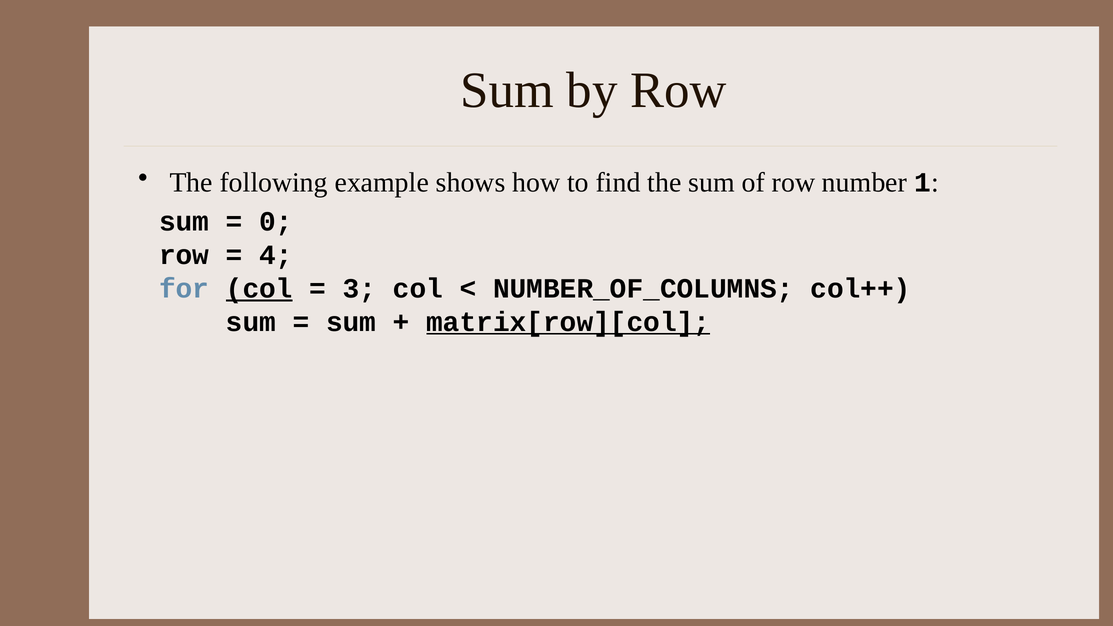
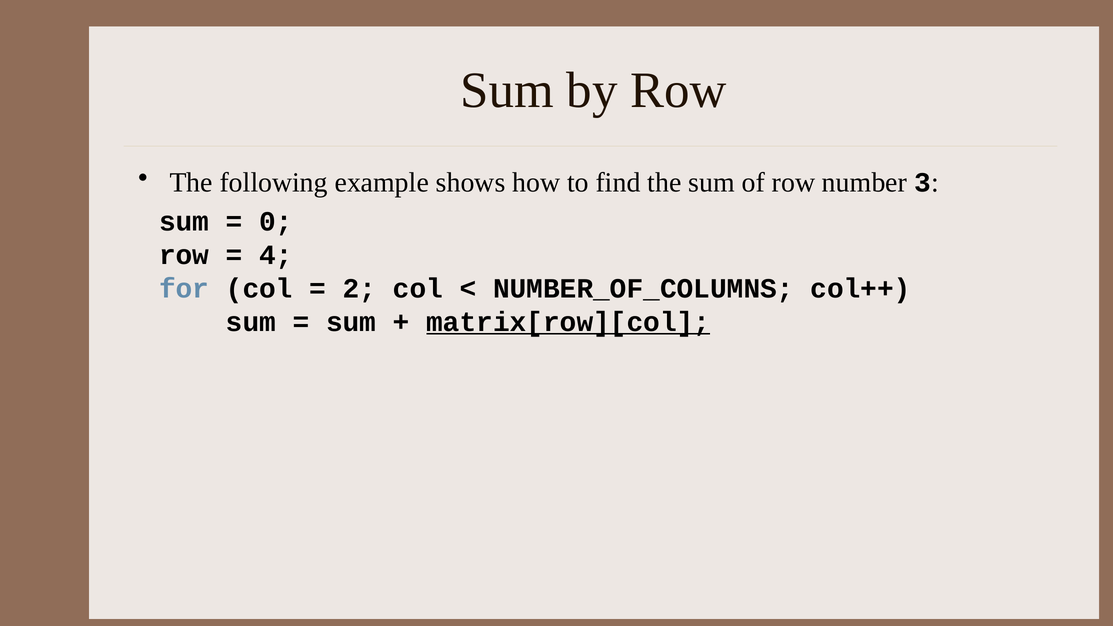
1: 1 -> 3
col at (259, 289) underline: present -> none
3: 3 -> 2
